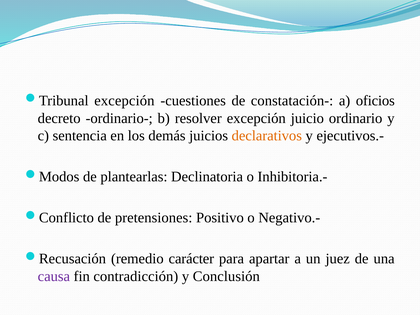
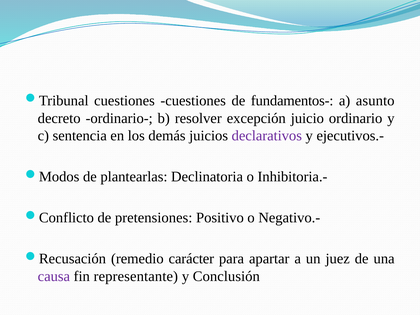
excepción at (124, 101): excepción -> cuestiones
constatación-: constatación- -> fundamentos-
oficios: oficios -> asunto
declarativos colour: orange -> purple
contradicción: contradicción -> representante
